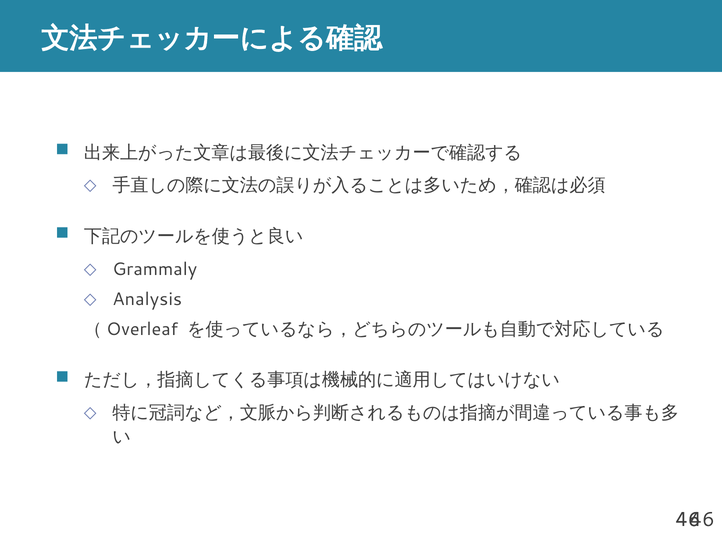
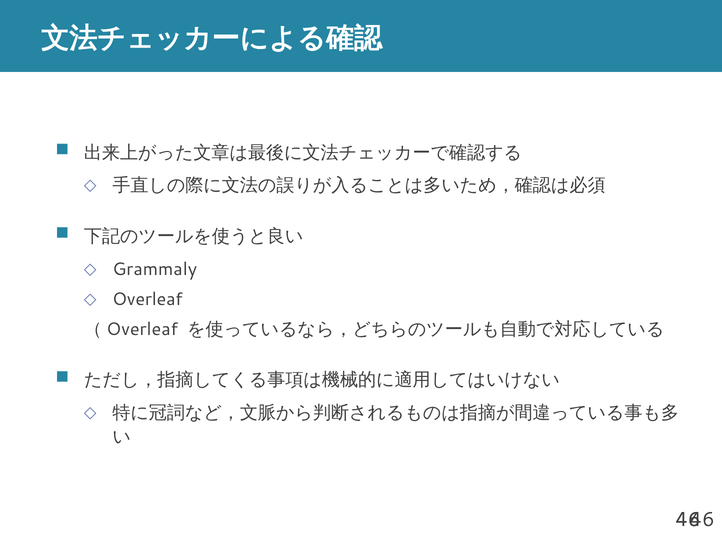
Analysis: Analysis -> Overleaf
